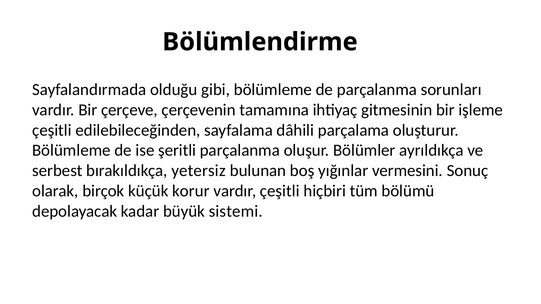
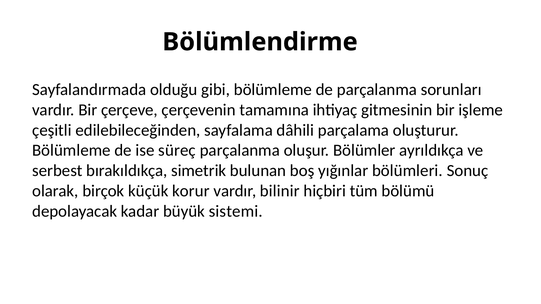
şeritli: şeritli -> süreç
yetersiz: yetersiz -> simetrik
vermesini: vermesini -> bölümleri
vardır çeşitli: çeşitli -> bilinir
